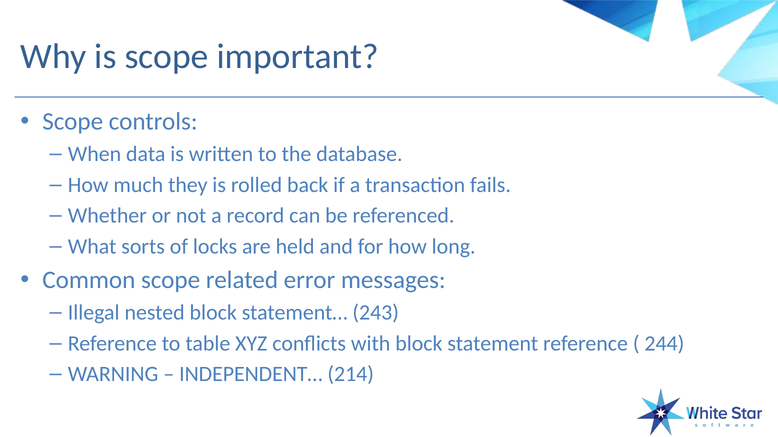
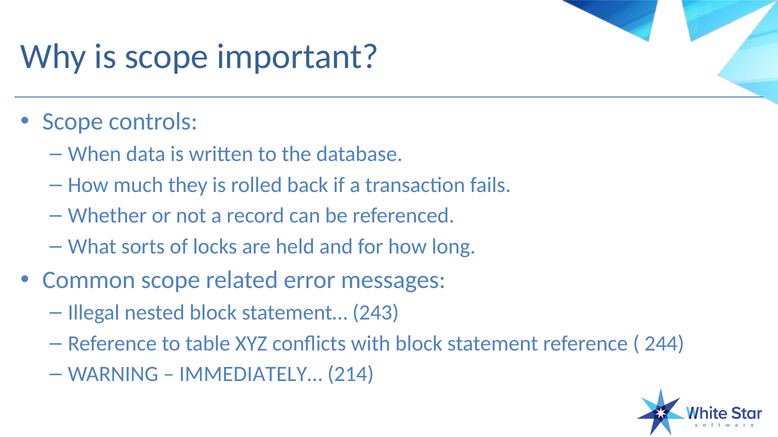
INDEPENDENT…: INDEPENDENT… -> IMMEDIATELY…
